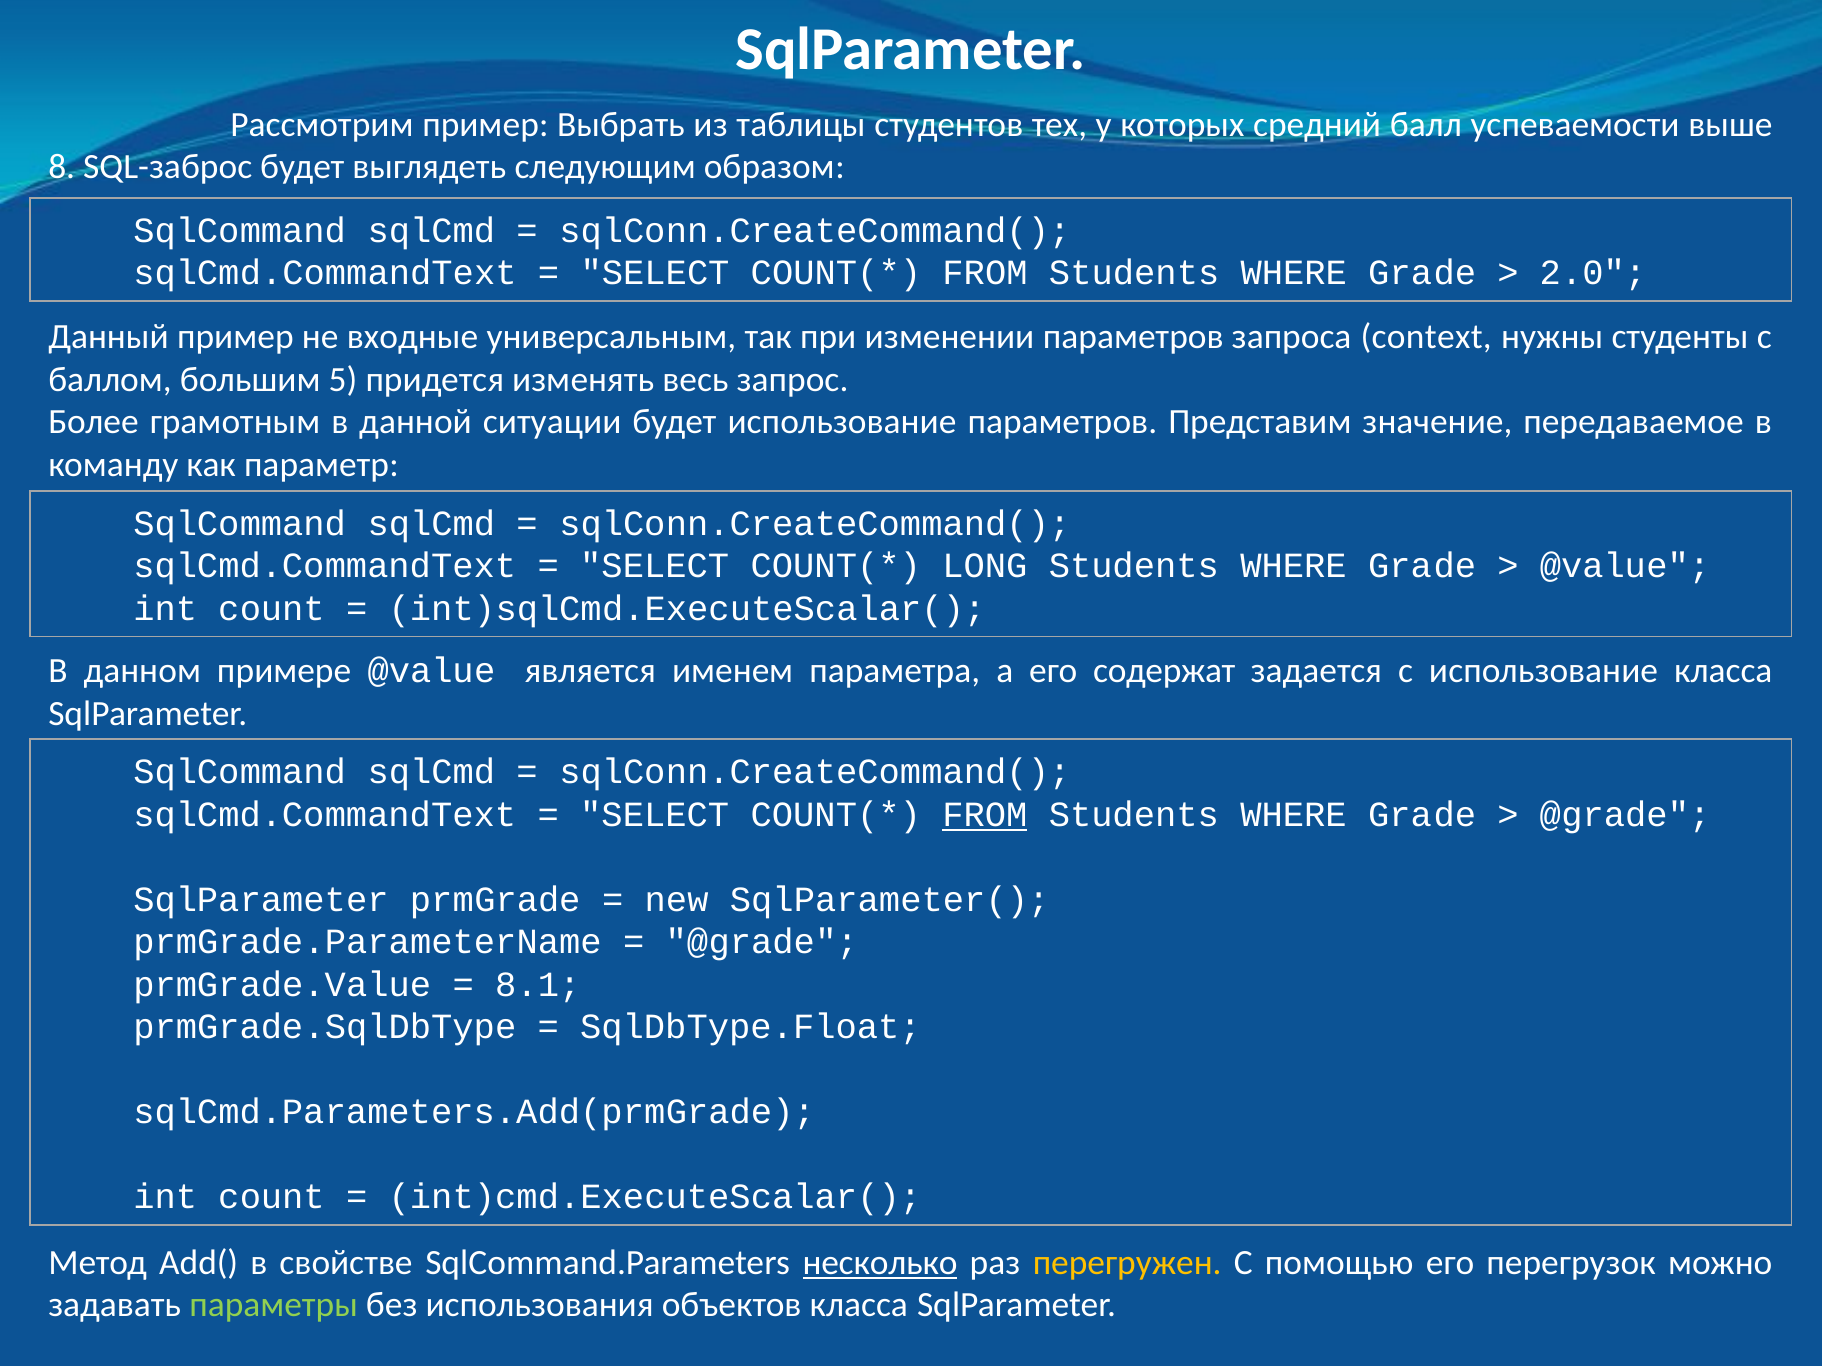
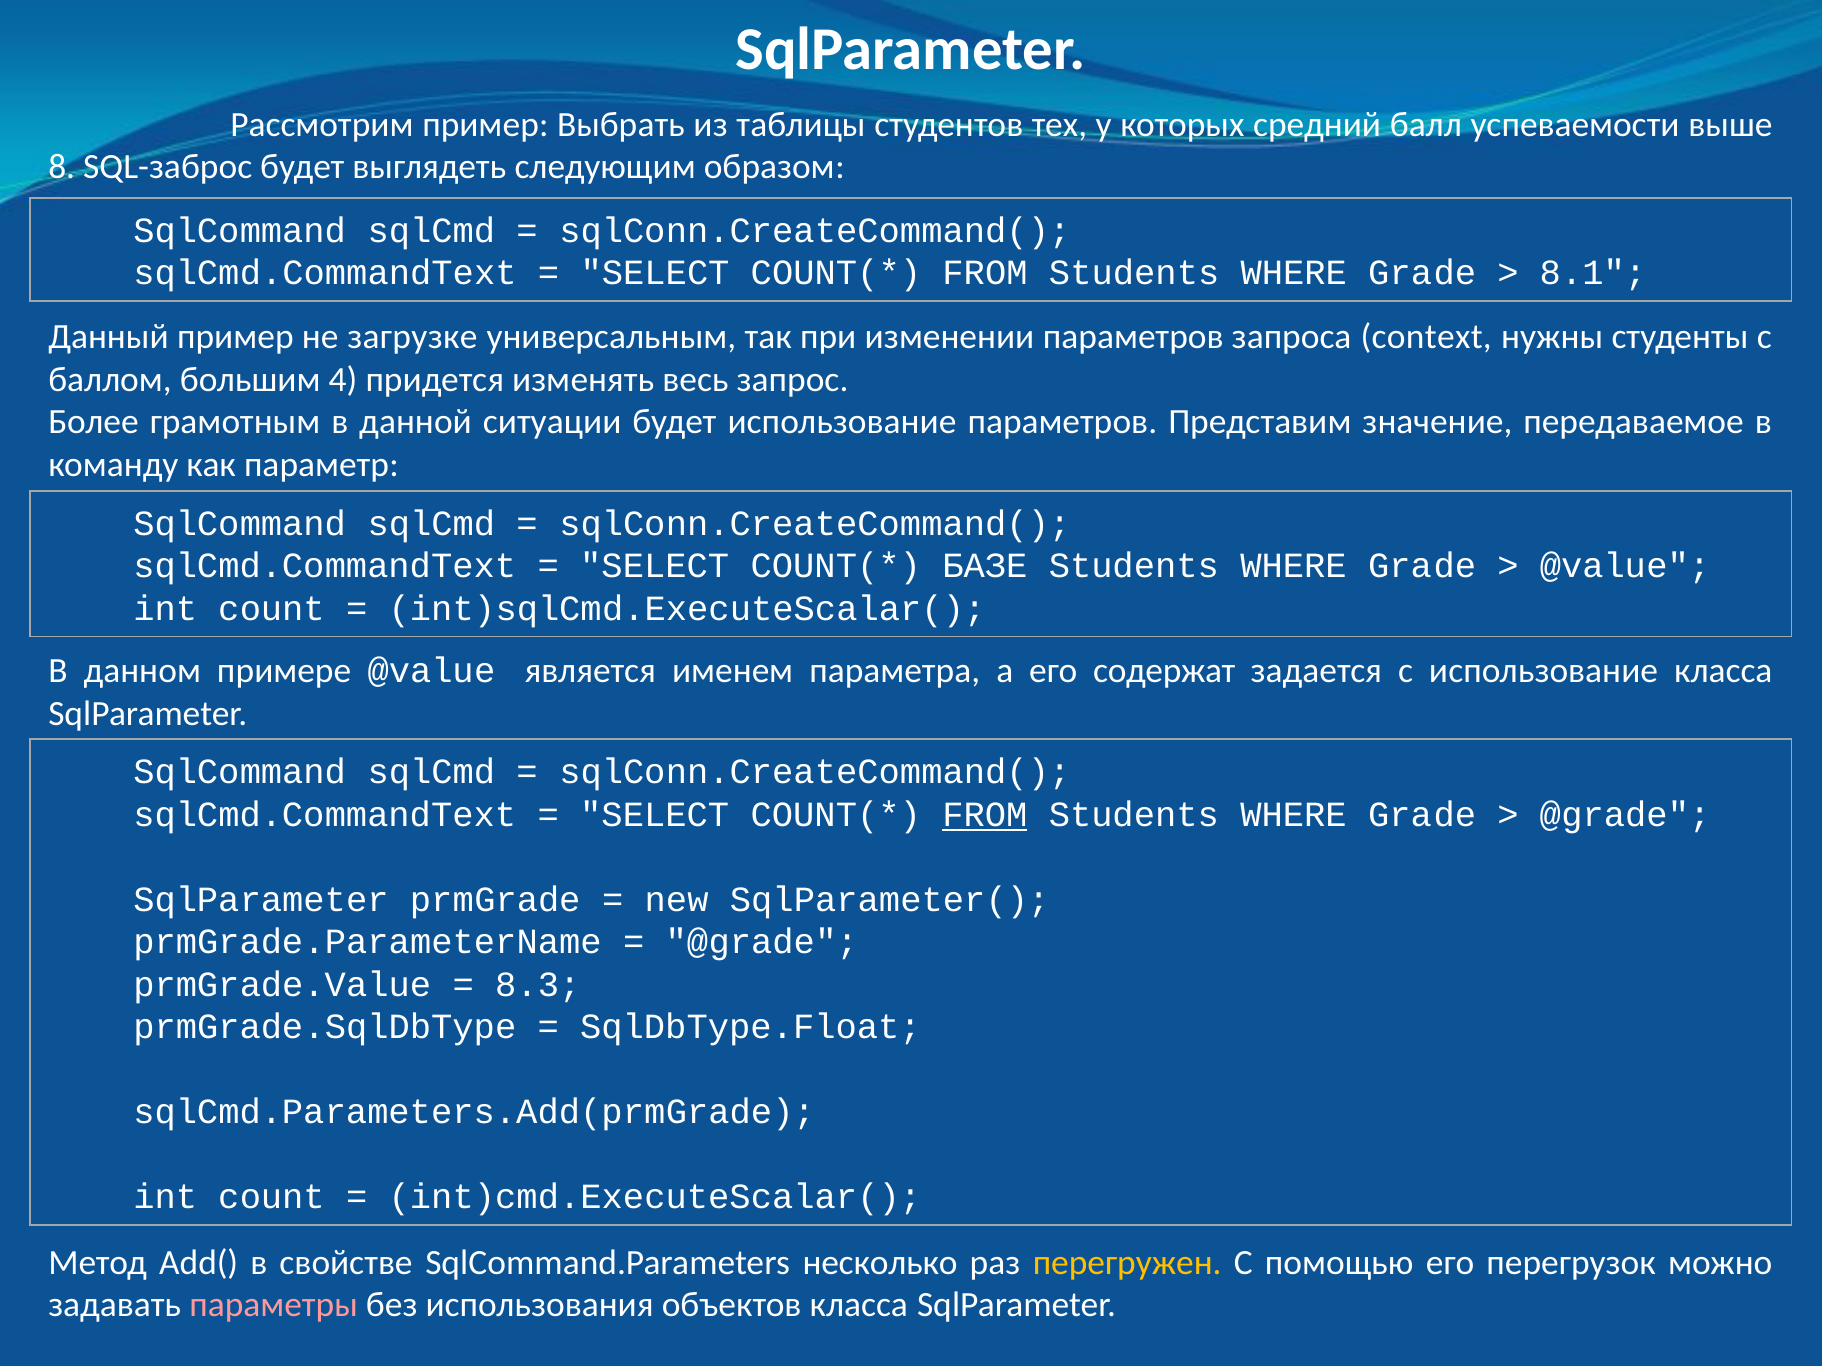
2.0: 2.0 -> 8.1
входные: входные -> загрузке
5: 5 -> 4
LONG: LONG -> БАЗЕ
8.1: 8.1 -> 8.3
несколько underline: present -> none
параметры colour: light green -> pink
